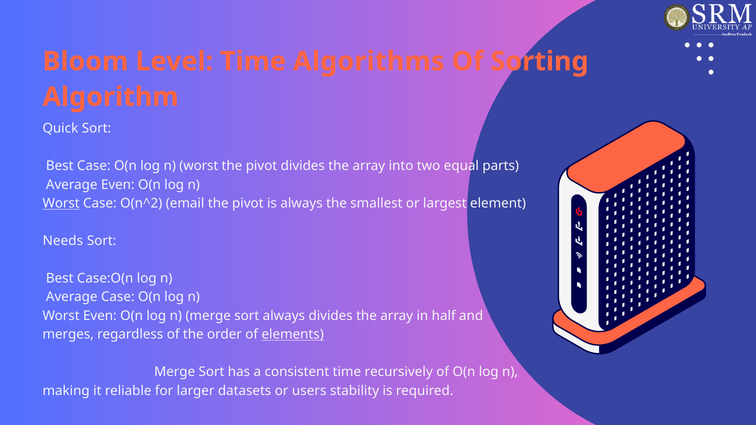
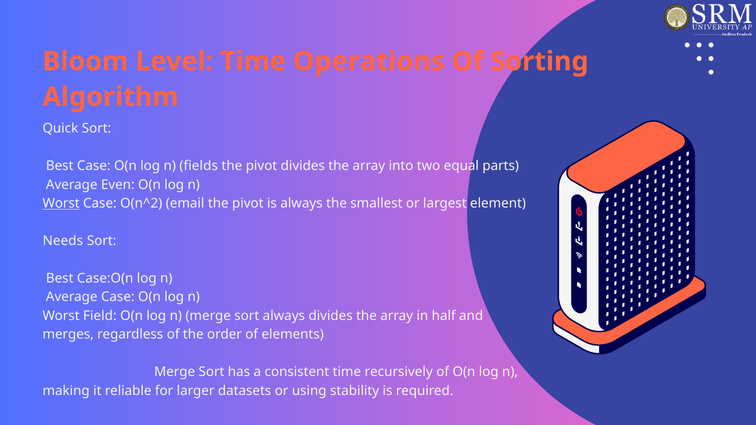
Algorithms: Algorithms -> Operations
worst at (199, 166): worst -> fields
Worst Even: Even -> Field
elements underline: present -> none
users: users -> using
